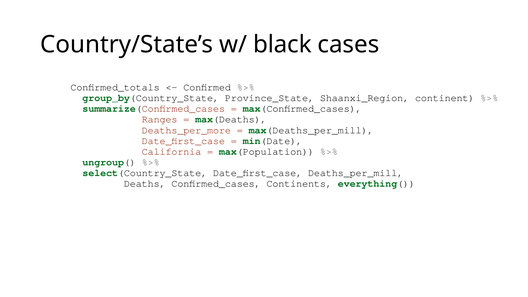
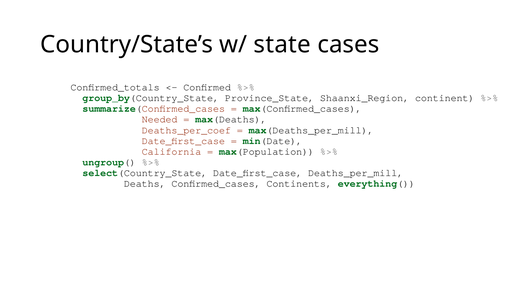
black: black -> state
Ranges: Ranges -> Needed
Deaths_per_more: Deaths_per_more -> Deaths_per_coef
